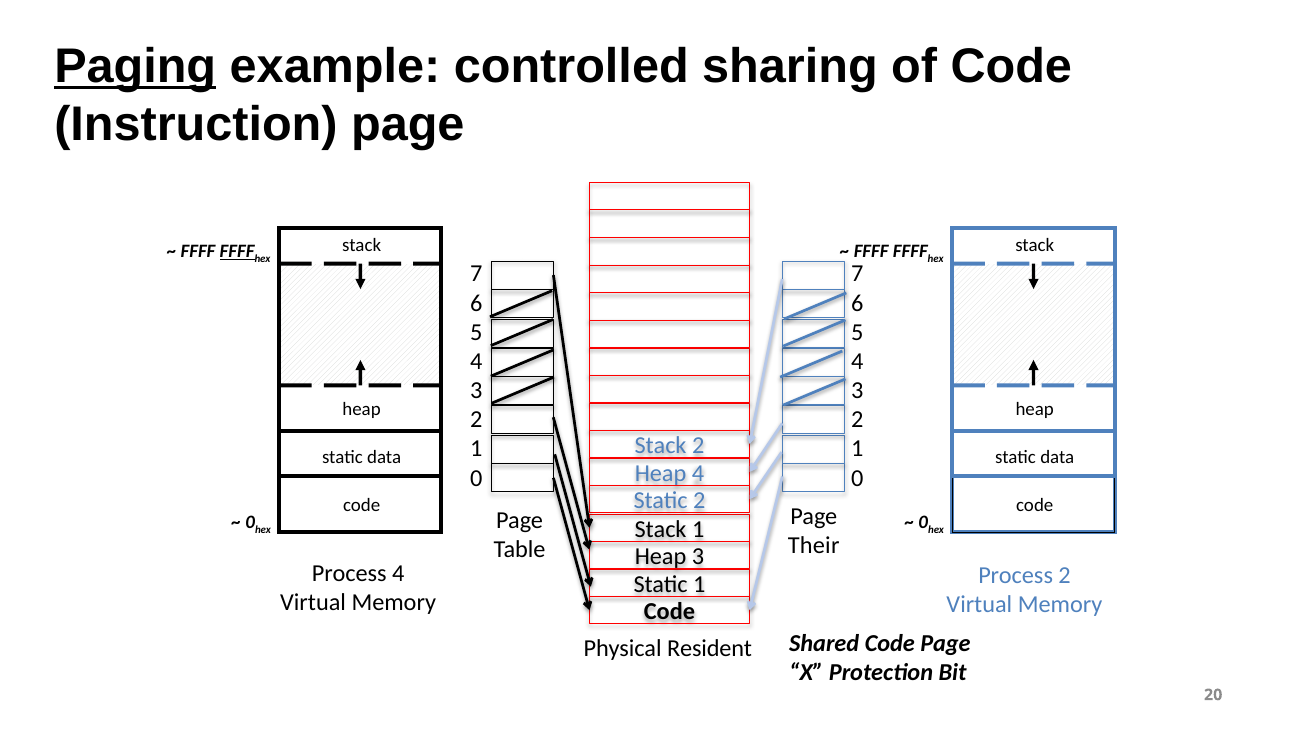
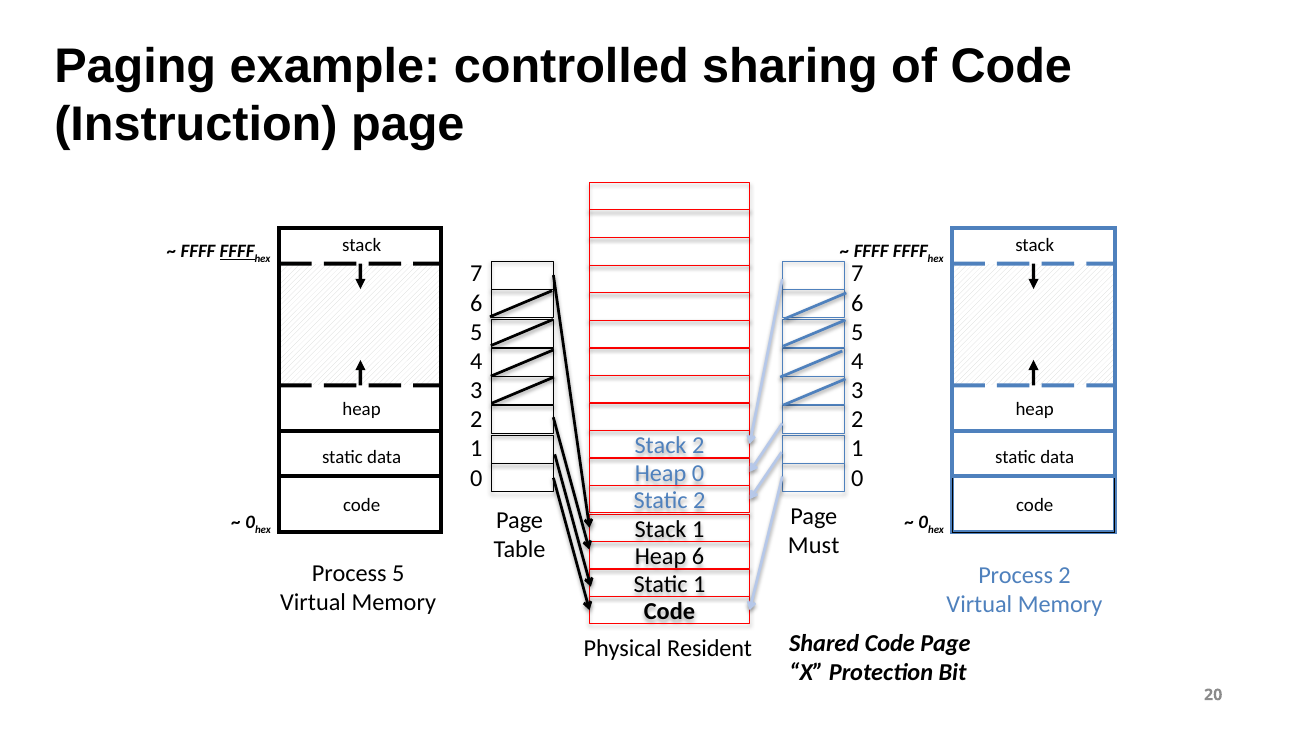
Paging underline: present -> none
Heap 4: 4 -> 0
Their: Their -> Must
Heap 3: 3 -> 6
Process 4: 4 -> 5
